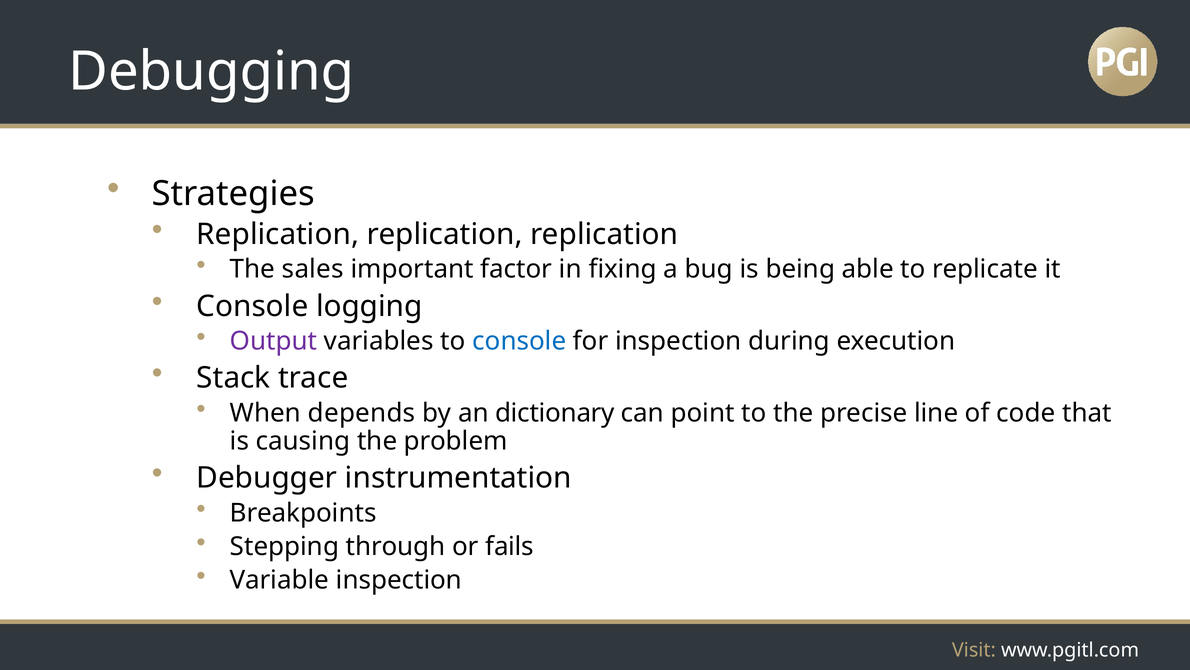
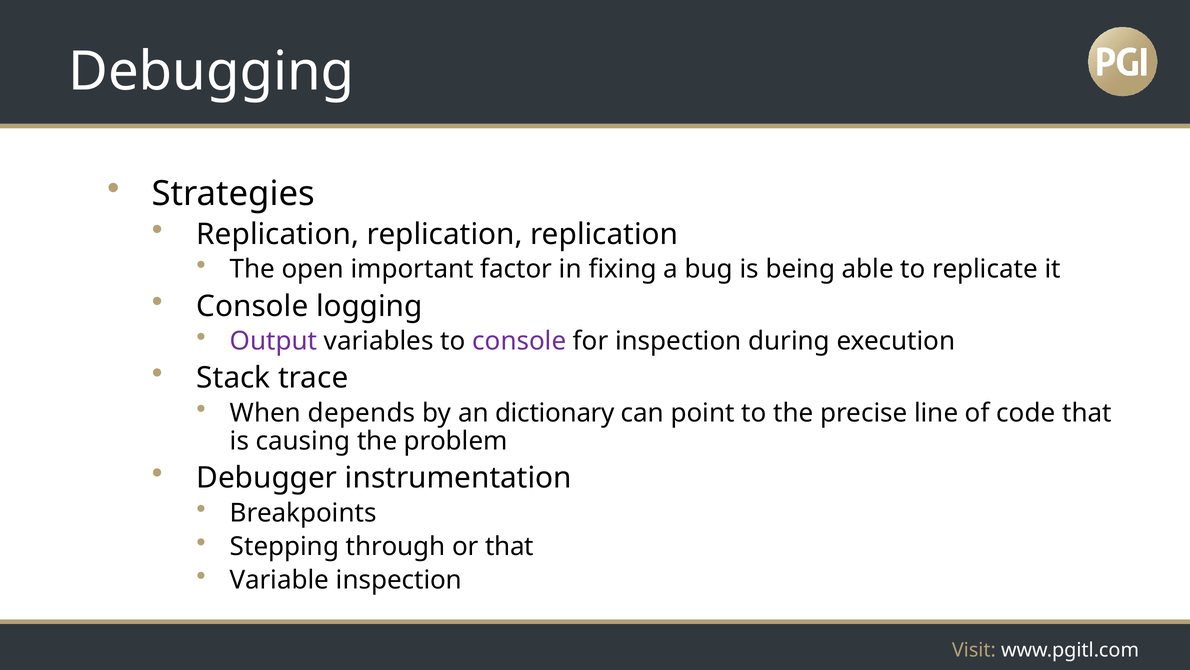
sales: sales -> open
console at (519, 341) colour: blue -> purple
or fails: fails -> that
